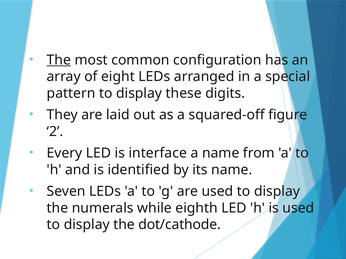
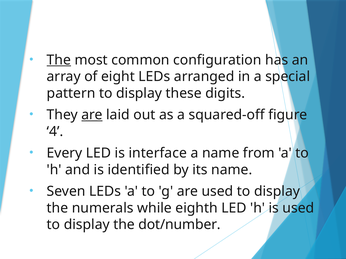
are at (92, 115) underline: none -> present
2: 2 -> 4
dot/cathode: dot/cathode -> dot/number
